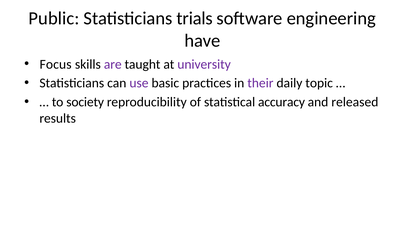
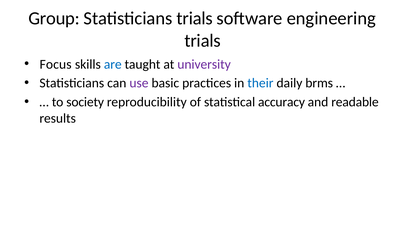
Public: Public -> Group
have at (203, 41): have -> trials
are colour: purple -> blue
their colour: purple -> blue
topic: topic -> brms
released: released -> readable
